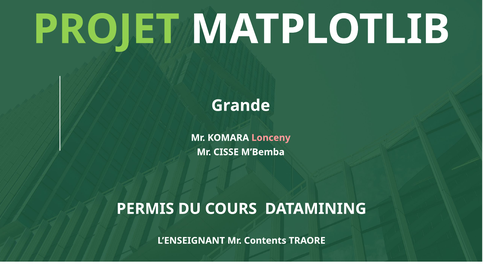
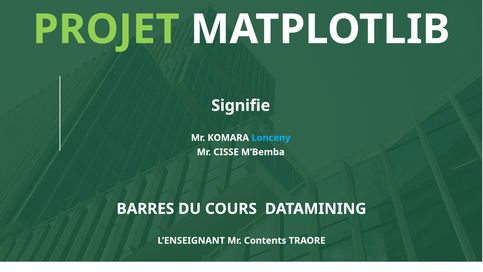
Grande: Grande -> Signifie
Lonceny colour: pink -> light blue
PERMIS: PERMIS -> BARRES
